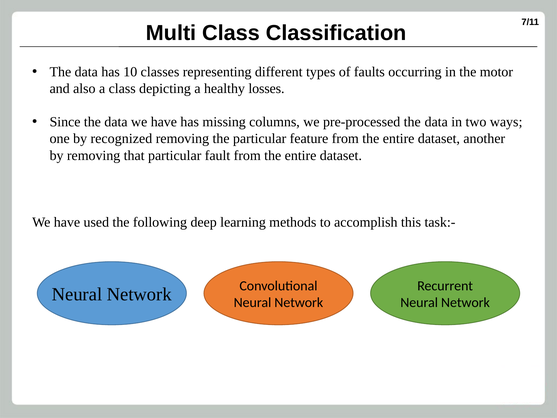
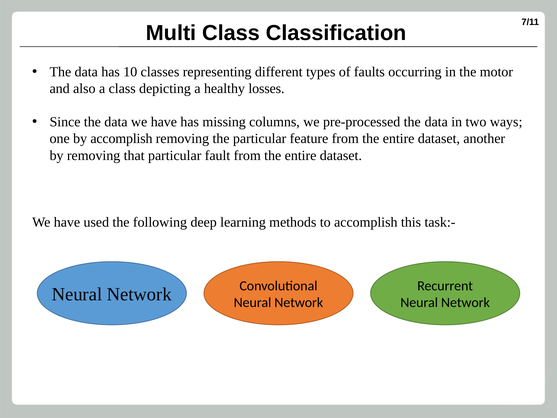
by recognized: recognized -> accomplish
